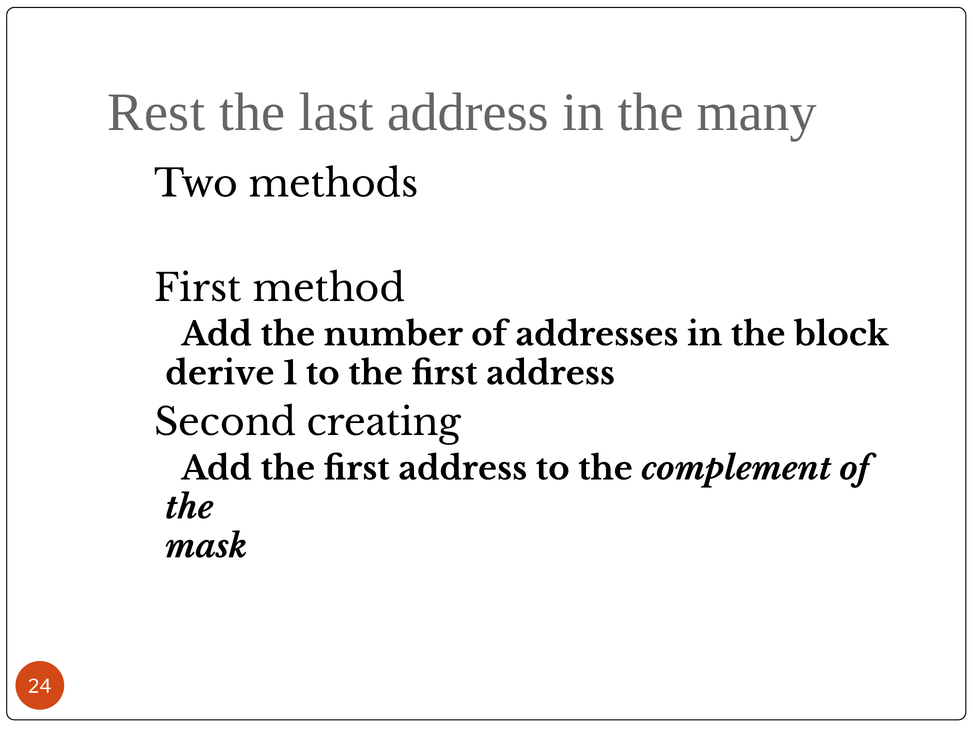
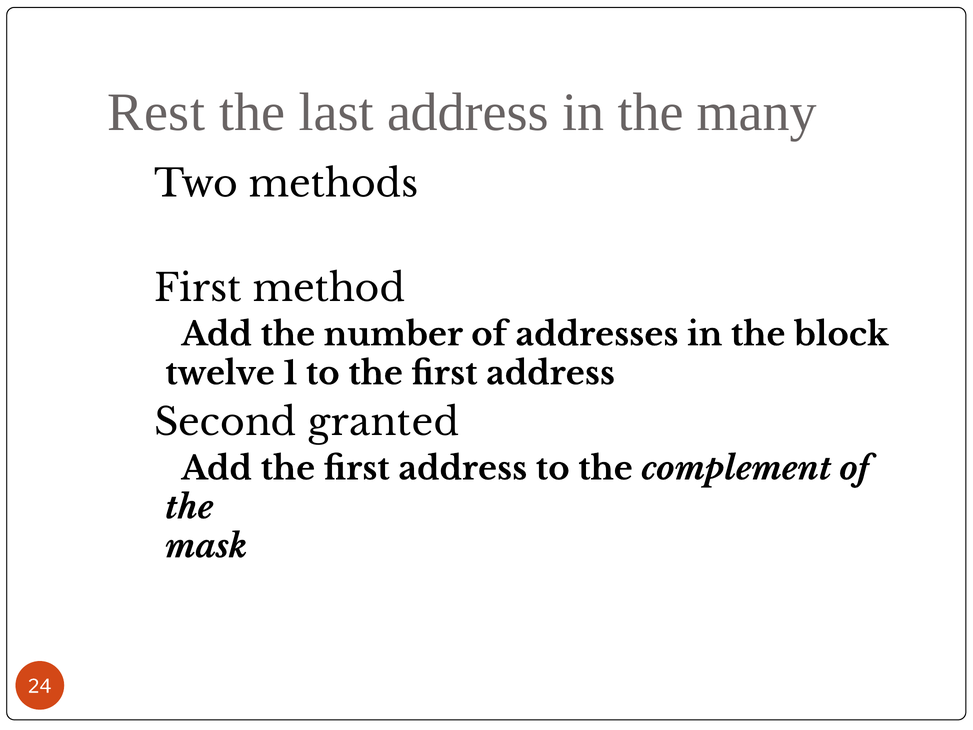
derive: derive -> twelve
creating: creating -> granted
